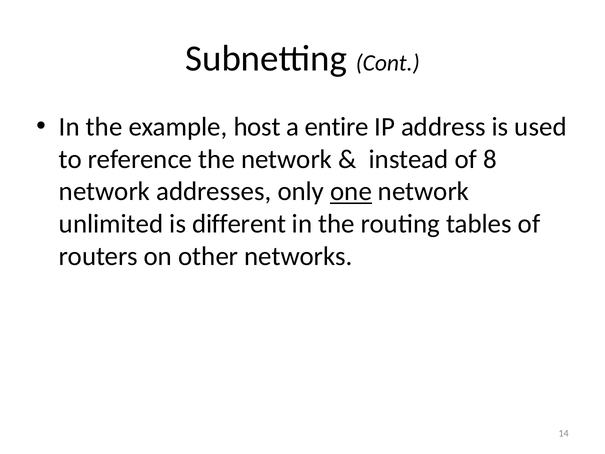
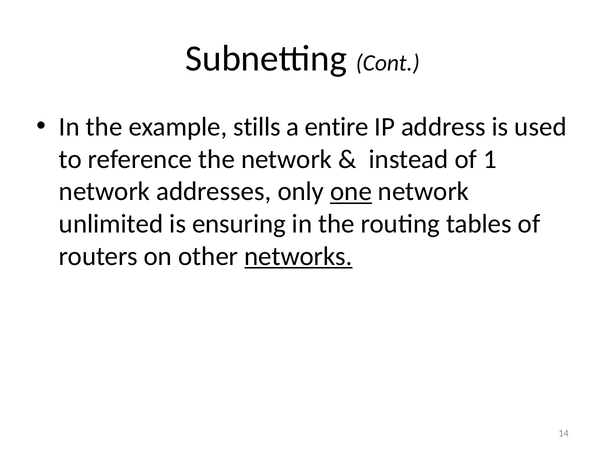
host: host -> stills
8: 8 -> 1
different: different -> ensuring
networks underline: none -> present
